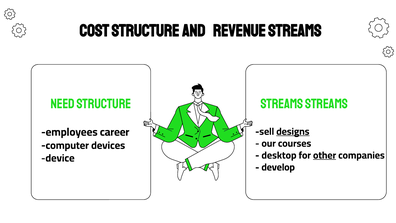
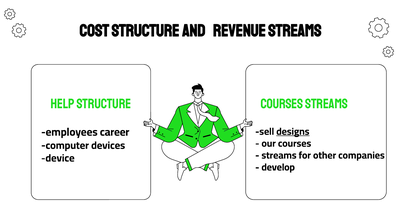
Need: Need -> Help
structure Streams: Streams -> Courses
desktop at (279, 155): desktop -> streams
other underline: present -> none
